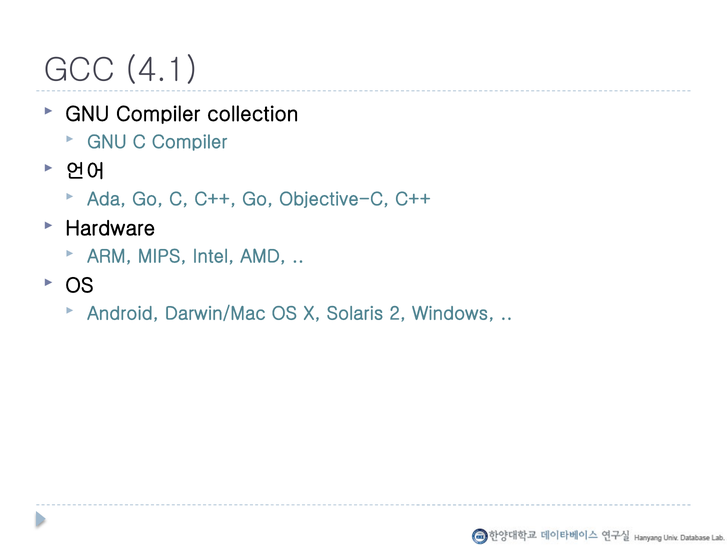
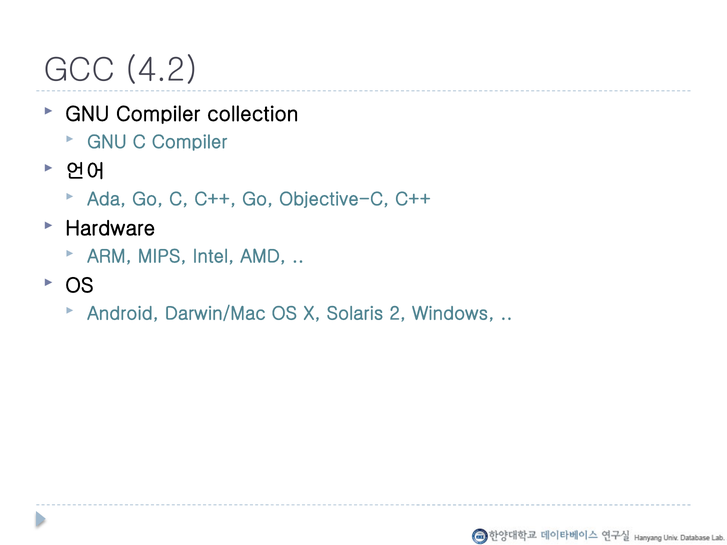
4.1: 4.1 -> 4.2
